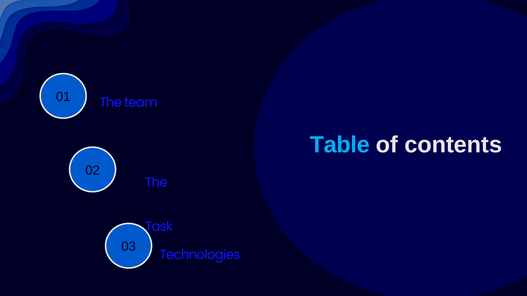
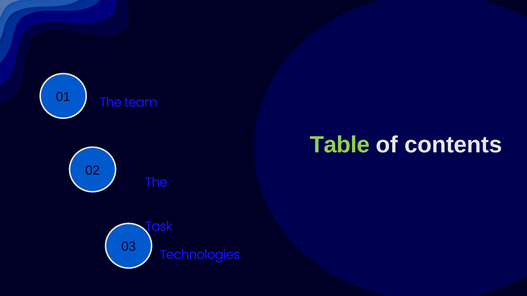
Table colour: light blue -> light green
